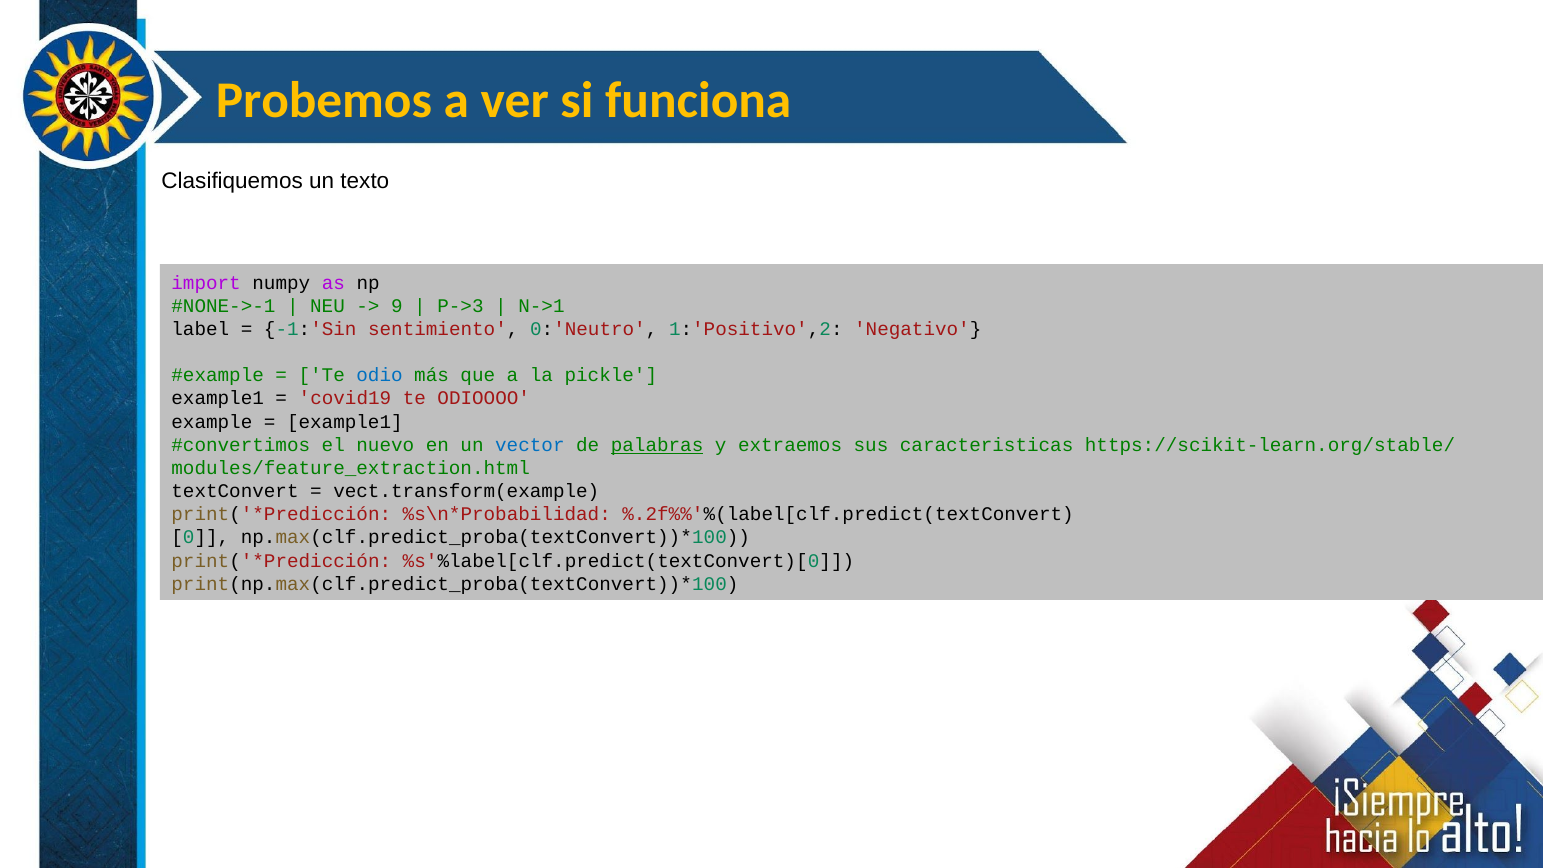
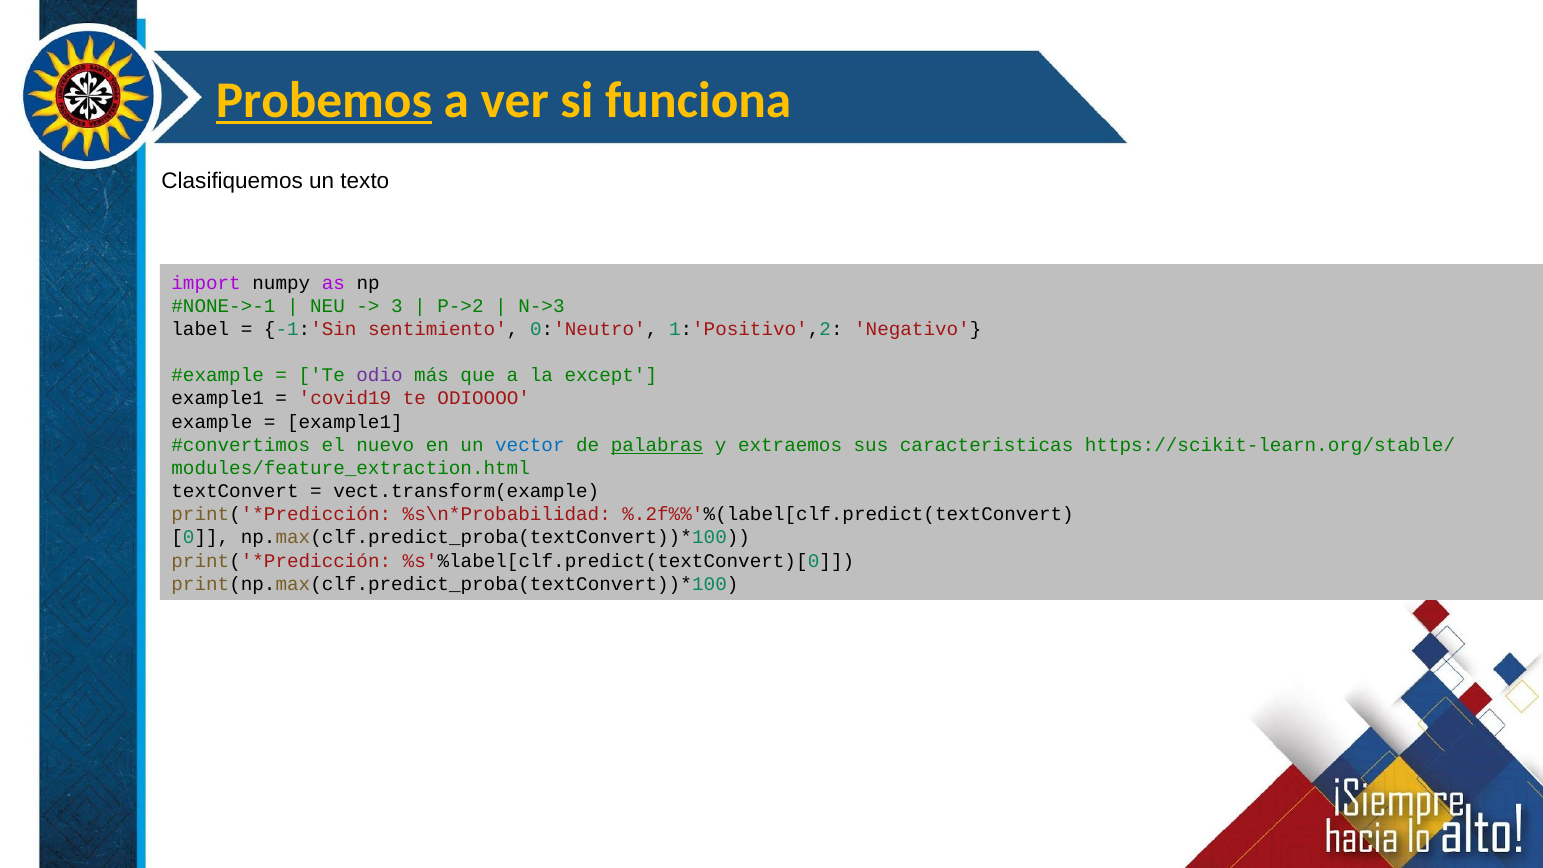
Probemos underline: none -> present
9: 9 -> 3
P->3: P->3 -> P->2
N->1: N->1 -> N->3
odio colour: blue -> purple
pickle: pickle -> except
